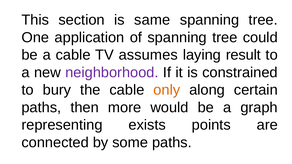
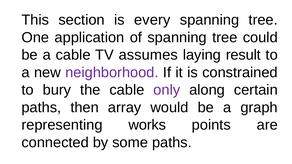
same: same -> every
only colour: orange -> purple
more: more -> array
exists: exists -> works
